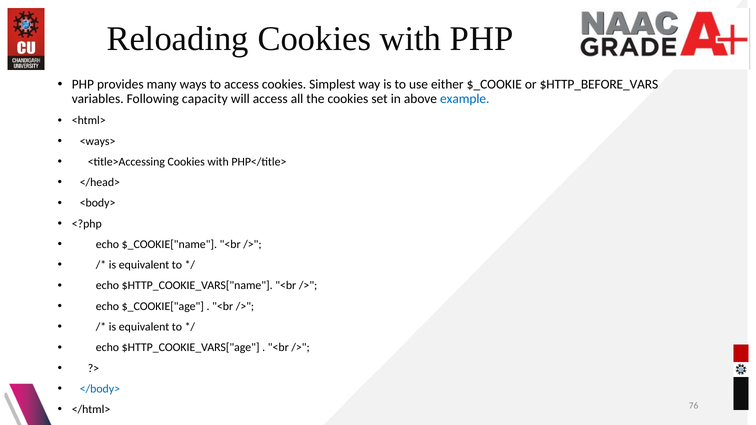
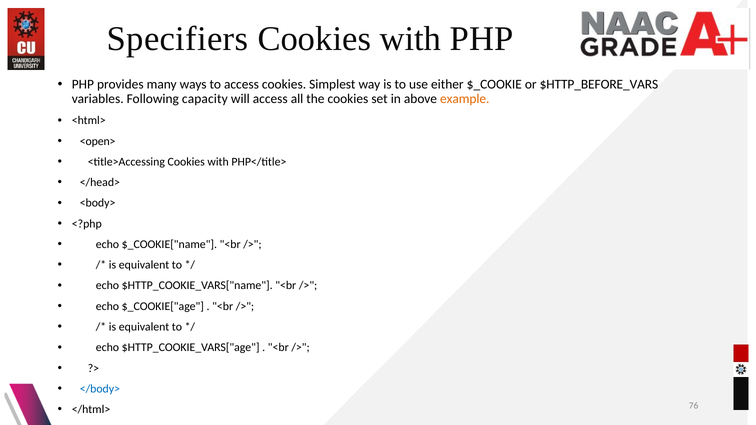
Reloading: Reloading -> Specifiers
example colour: blue -> orange
<ways>: <ways> -> <open>
